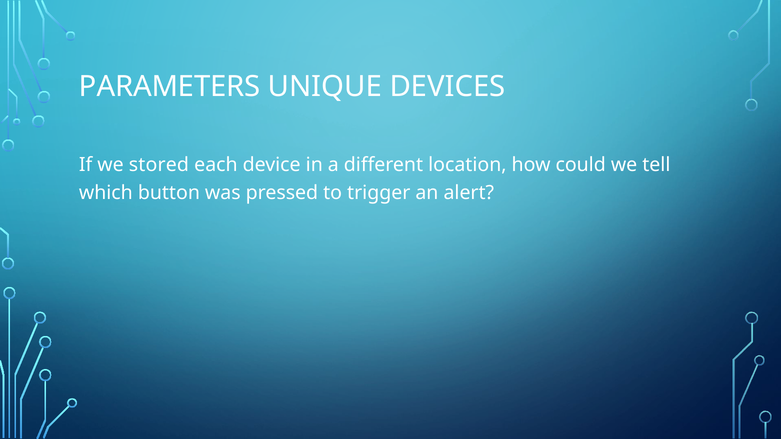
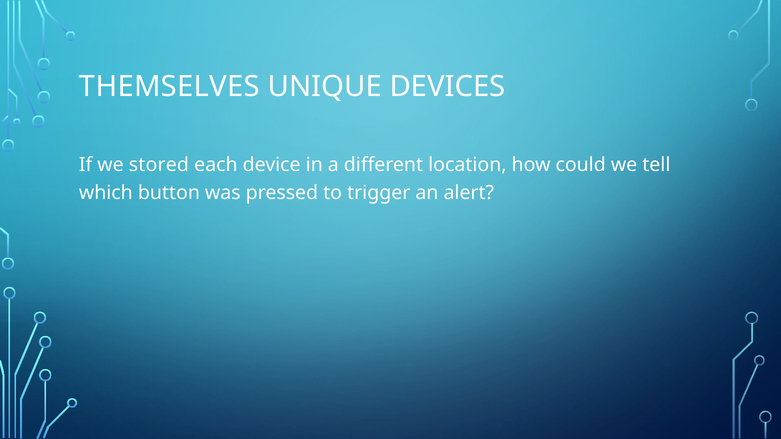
PARAMETERS: PARAMETERS -> THEMSELVES
